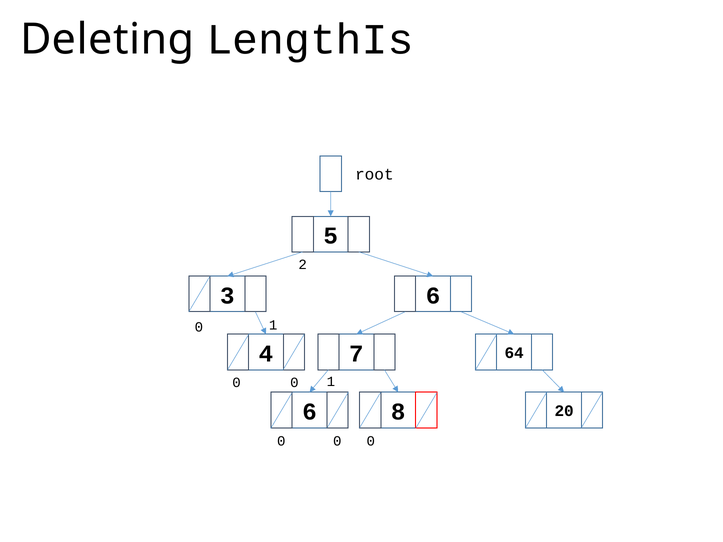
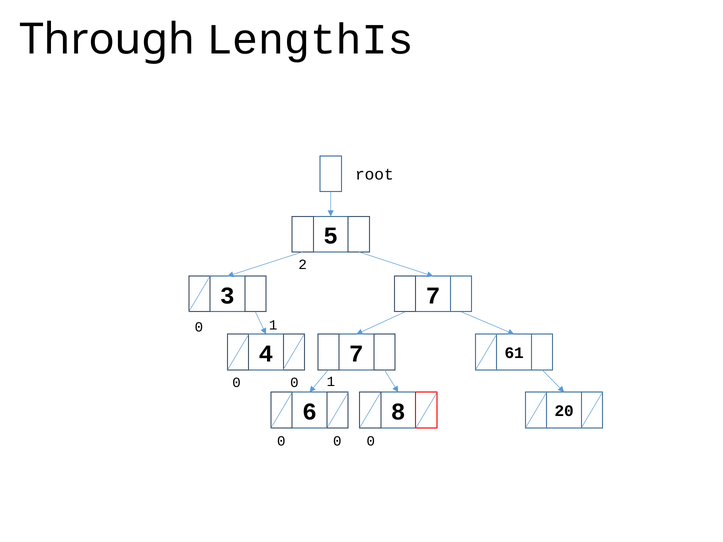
Deleting: Deleting -> Through
3 6: 6 -> 7
64: 64 -> 61
